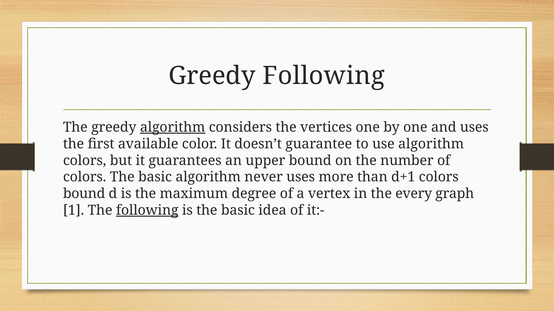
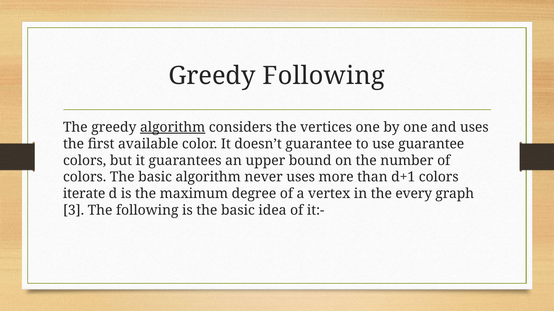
use algorithm: algorithm -> guarantee
bound at (84, 194): bound -> iterate
1: 1 -> 3
following at (147, 211) underline: present -> none
